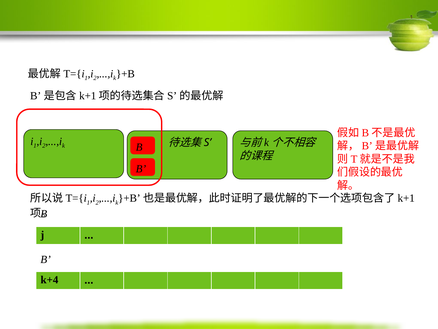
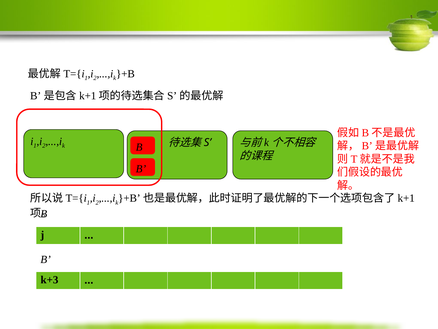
k+4: k+4 -> k+3
